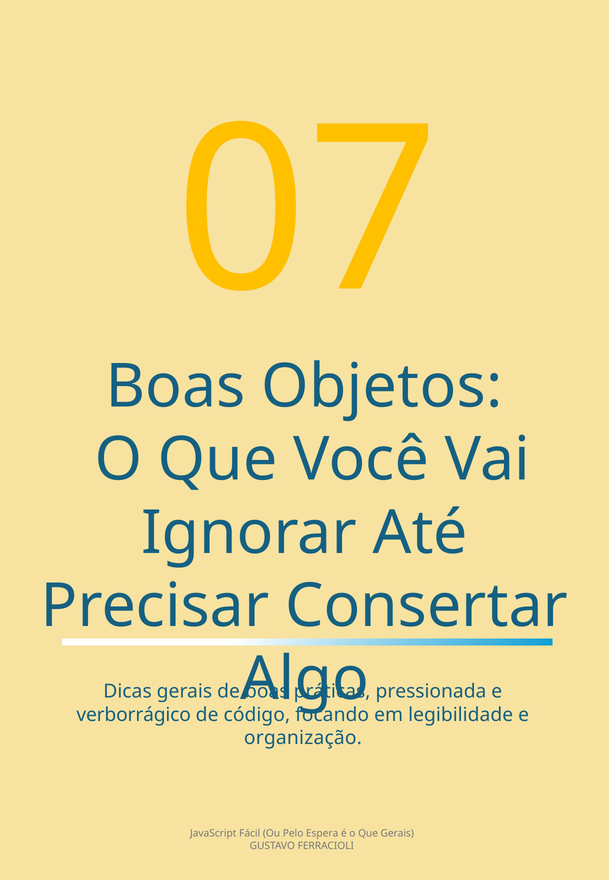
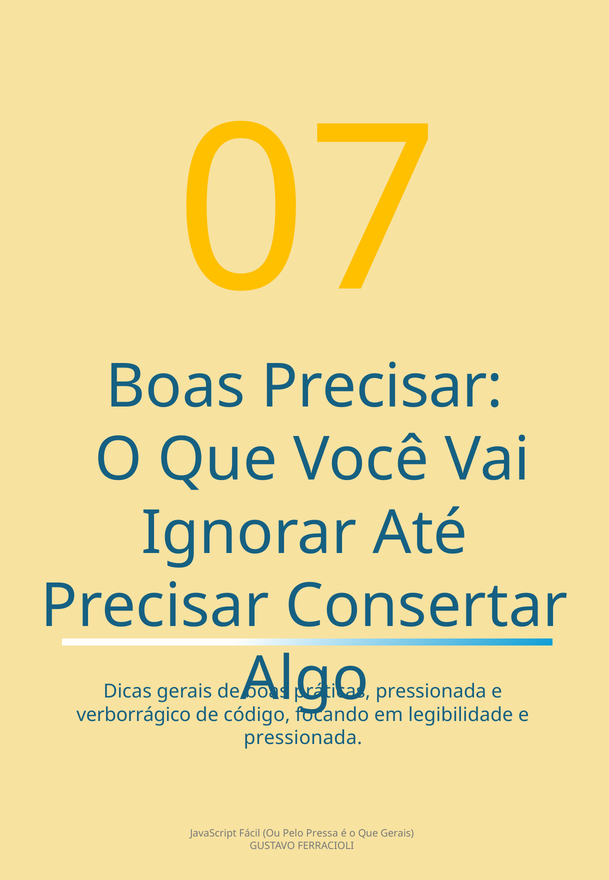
Boas Objetos: Objetos -> Precisar
organização at (303, 738): organização -> pressionada
Espera: Espera -> Pressa
